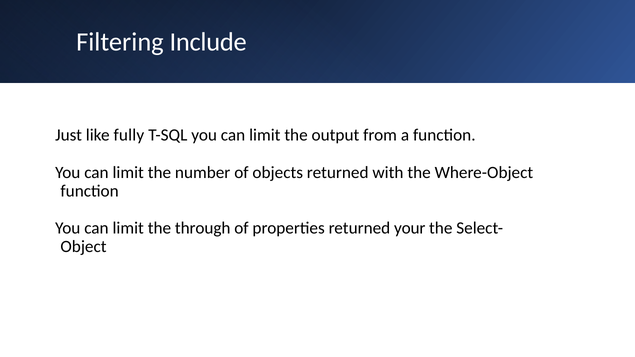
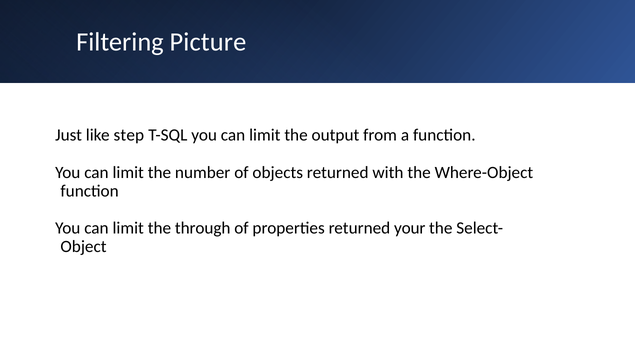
Include: Include -> Picture
fully: fully -> step
